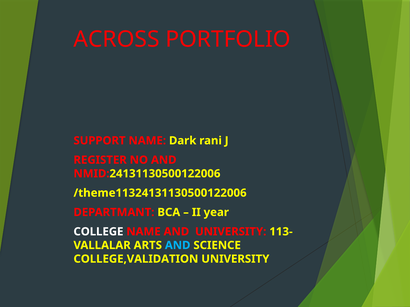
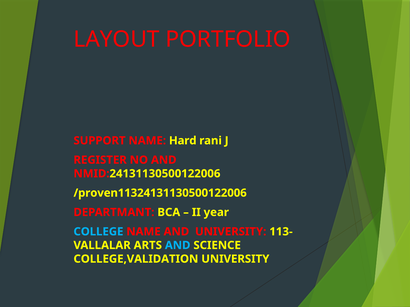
ACROSS: ACROSS -> LAYOUT
Dark: Dark -> Hard
/theme11324131130500122006: /theme11324131130500122006 -> /proven11324131130500122006
COLLEGE colour: white -> light blue
